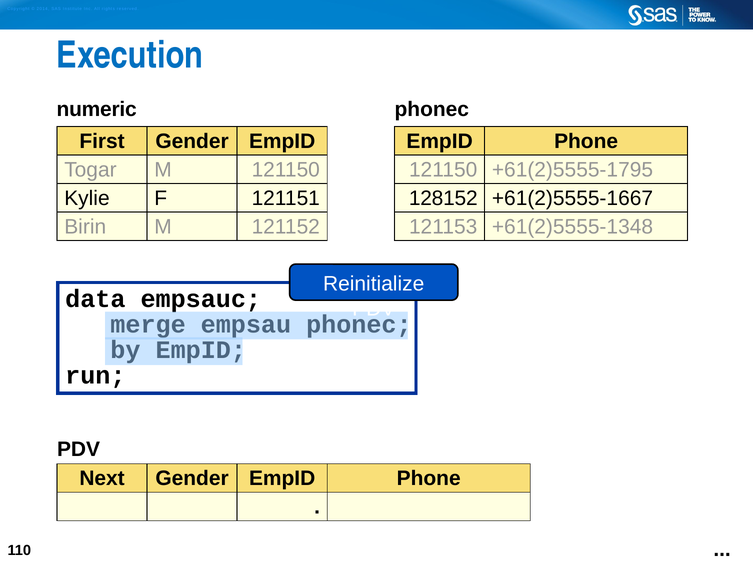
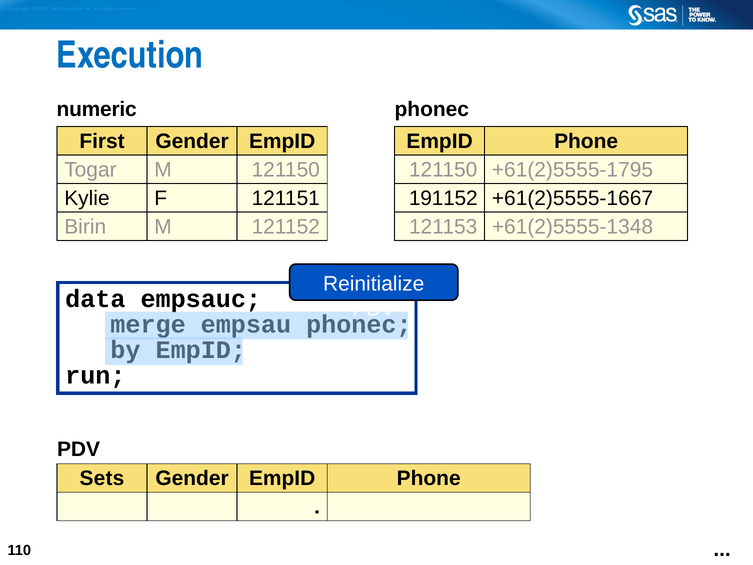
128152: 128152 -> 191152
Next: Next -> Sets
